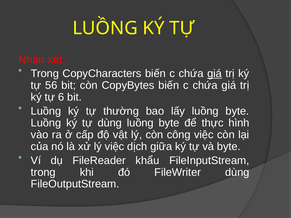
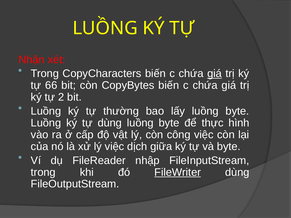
56: 56 -> 66
6: 6 -> 2
khẩu: khẩu -> nhập
FileWriter underline: none -> present
